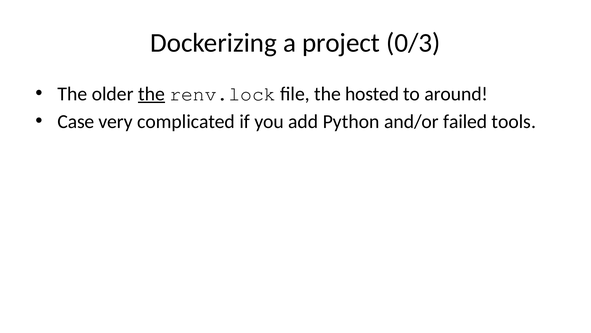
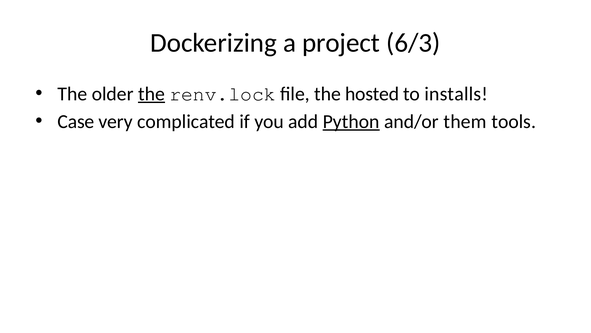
0/3: 0/3 -> 6/3
around: around -> installs
Python underline: none -> present
failed: failed -> them
